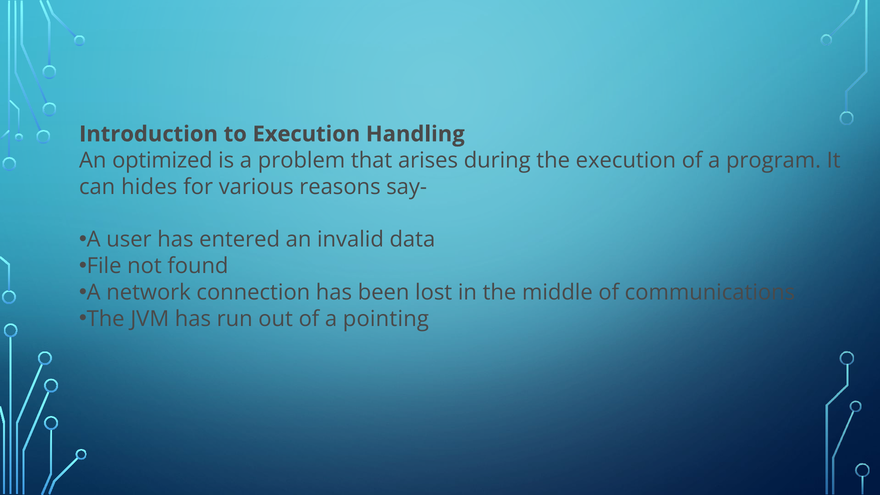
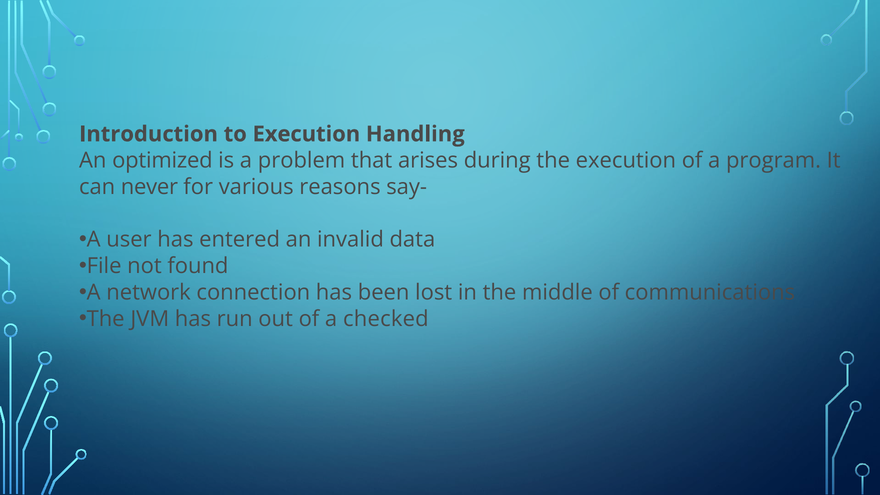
hides: hides -> never
pointing: pointing -> checked
